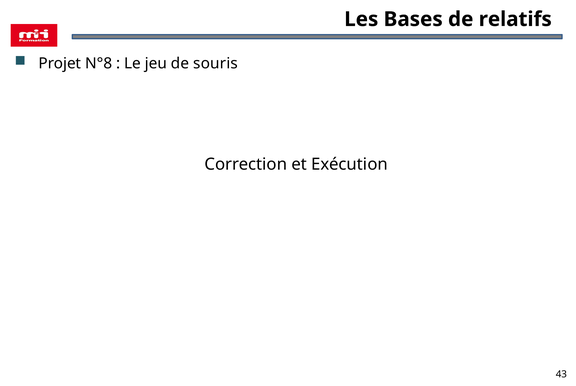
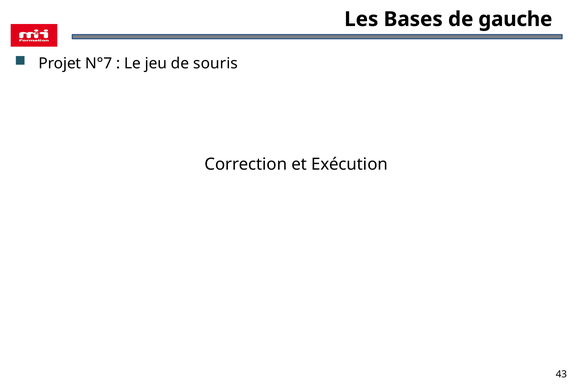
relatifs: relatifs -> gauche
N°8: N°8 -> N°7
